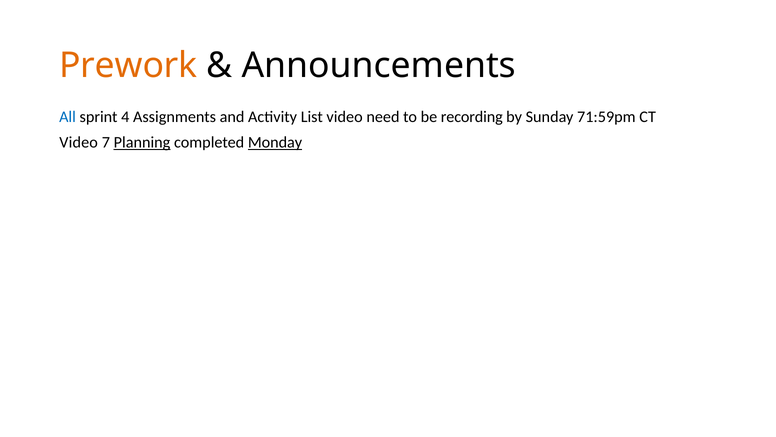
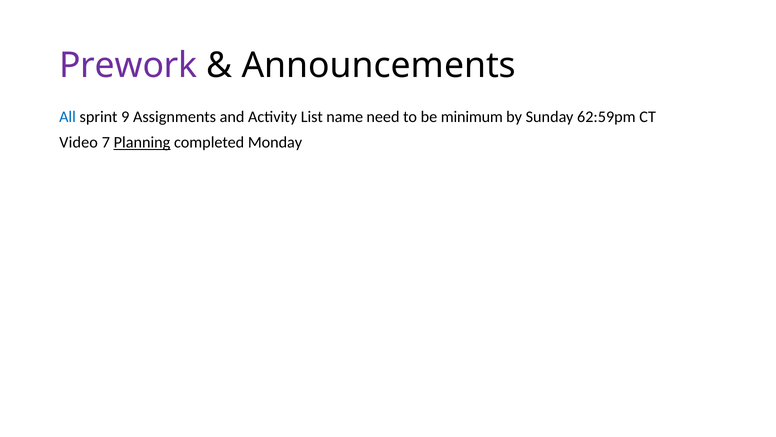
Prework colour: orange -> purple
4: 4 -> 9
List video: video -> name
recording: recording -> minimum
71:59pm: 71:59pm -> 62:59pm
Monday underline: present -> none
